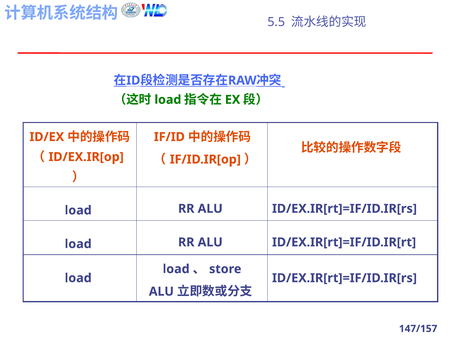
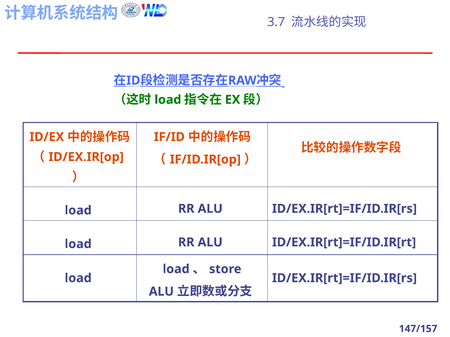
5.5: 5.5 -> 3.7
